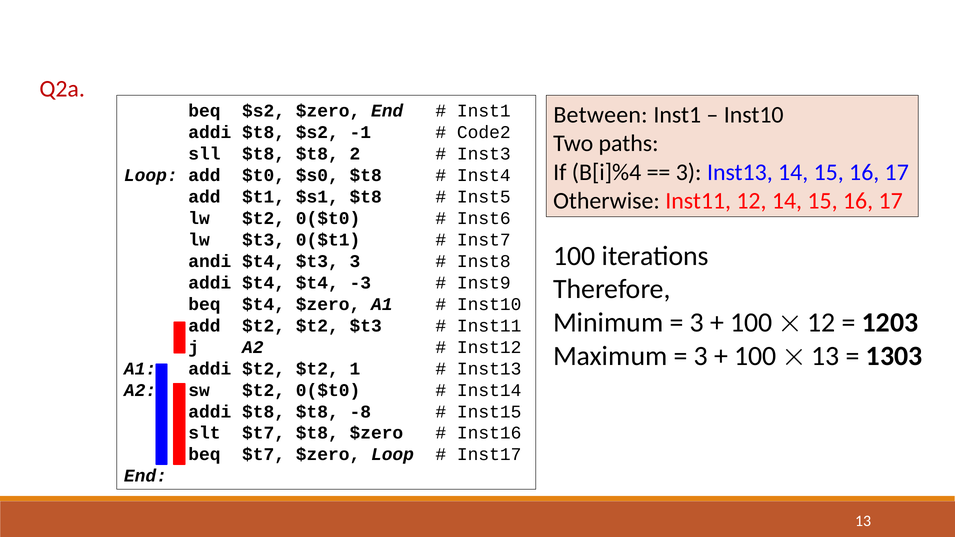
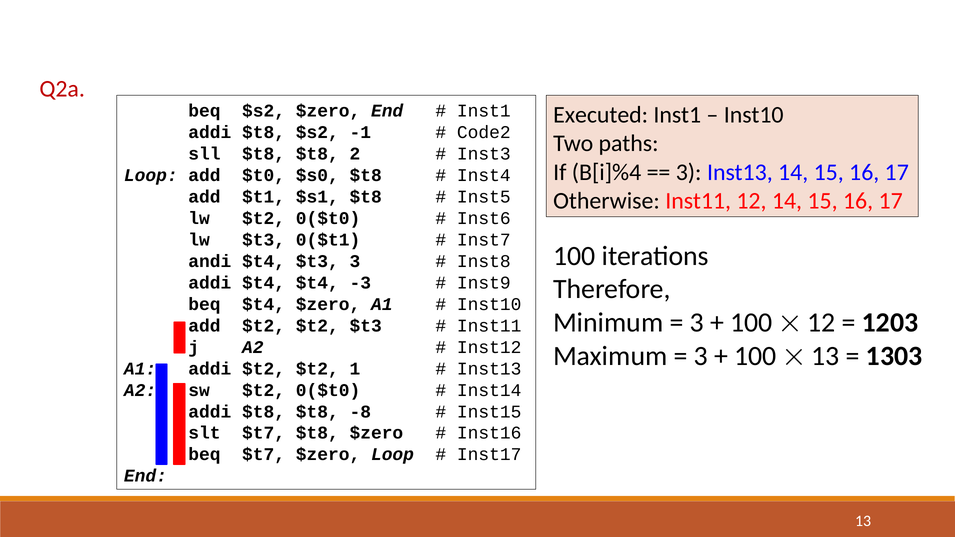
Between: Between -> Executed
